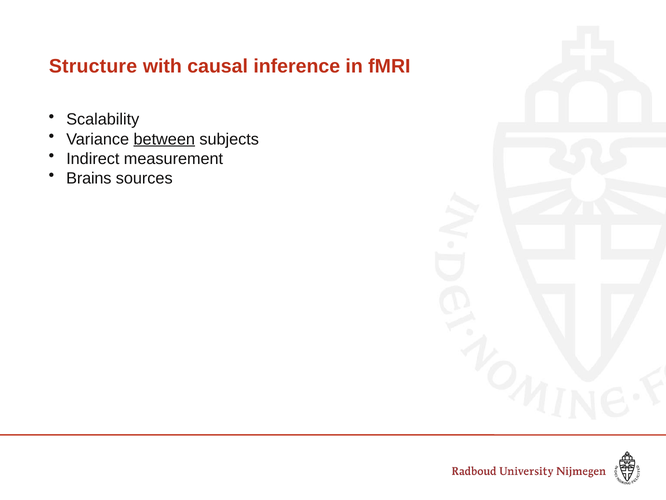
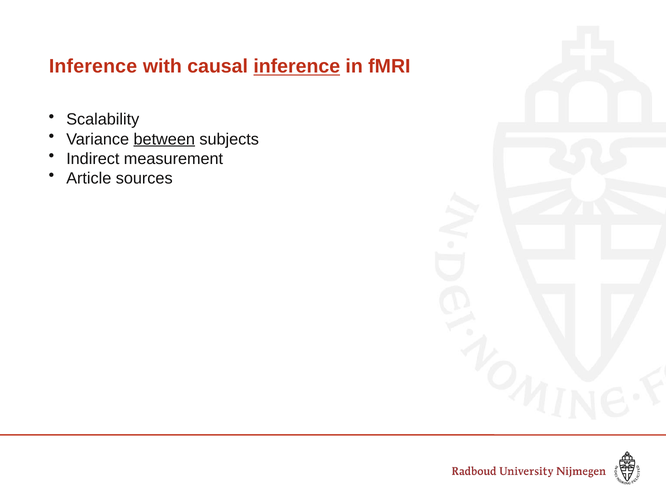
Structure at (93, 66): Structure -> Inference
inference at (297, 66) underline: none -> present
Brains: Brains -> Article
